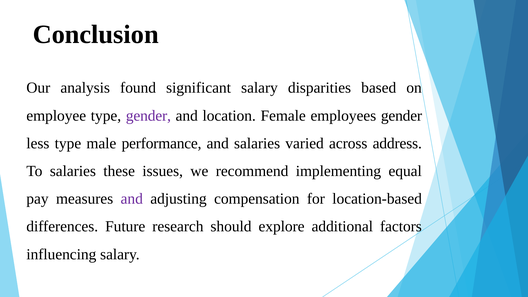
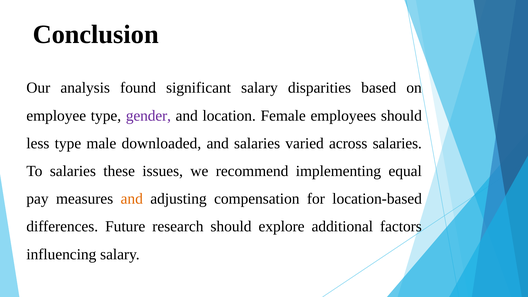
employees gender: gender -> should
performance: performance -> downloaded
across address: address -> salaries
and at (132, 199) colour: purple -> orange
